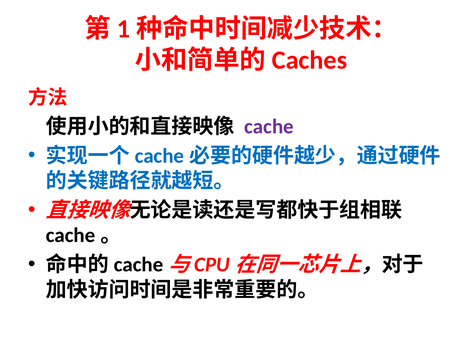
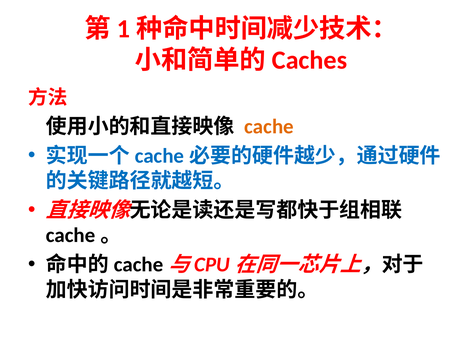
cache colour: purple -> orange
